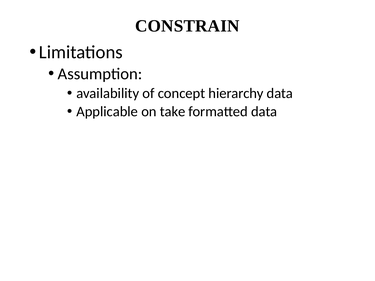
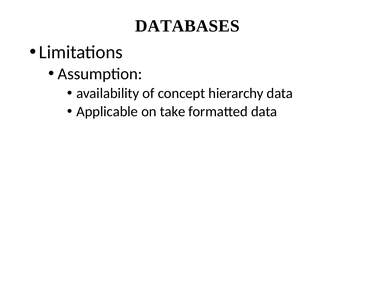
CONSTRAIN: CONSTRAIN -> DATABASES
